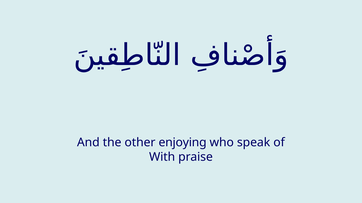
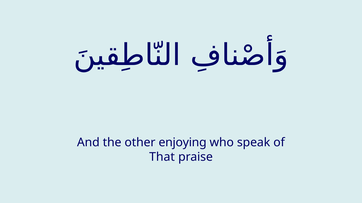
With: With -> That
